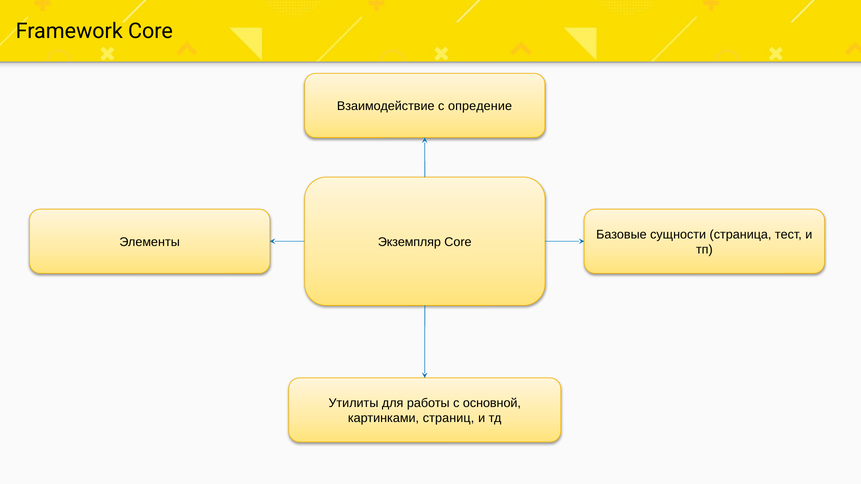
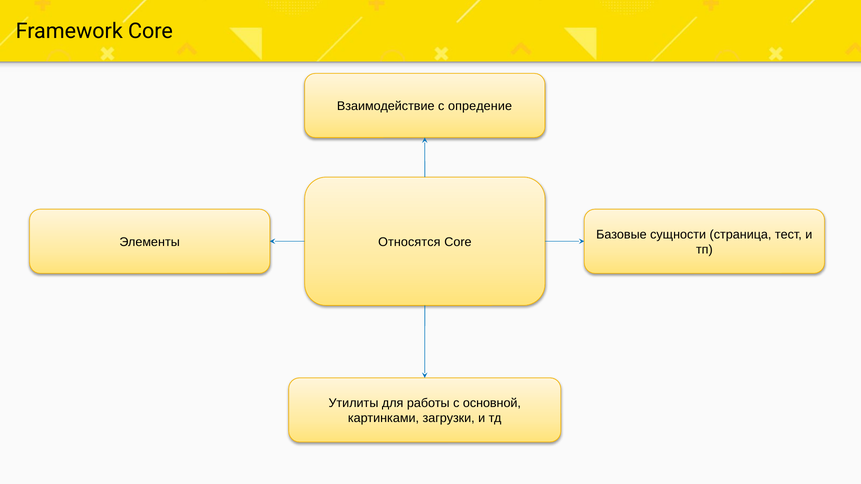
Экземпляр: Экземпляр -> Относятся
страниц: страниц -> загрузки
